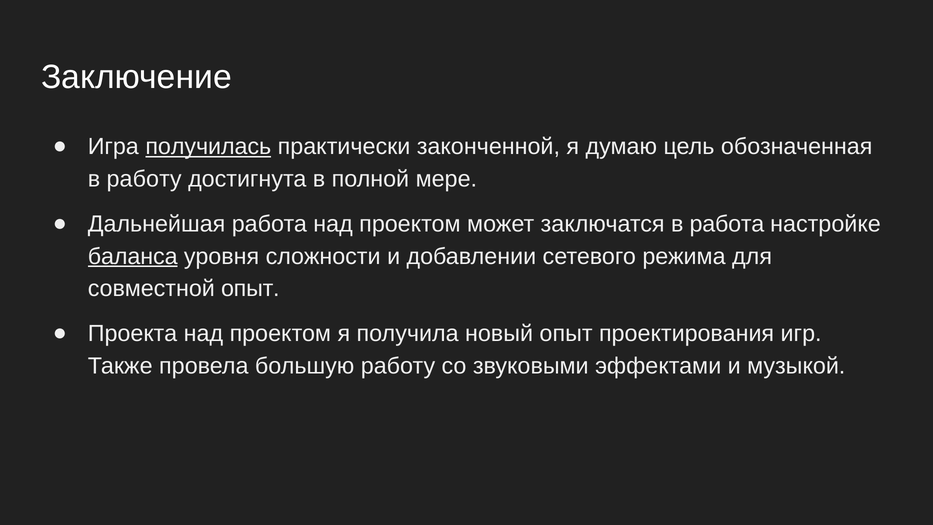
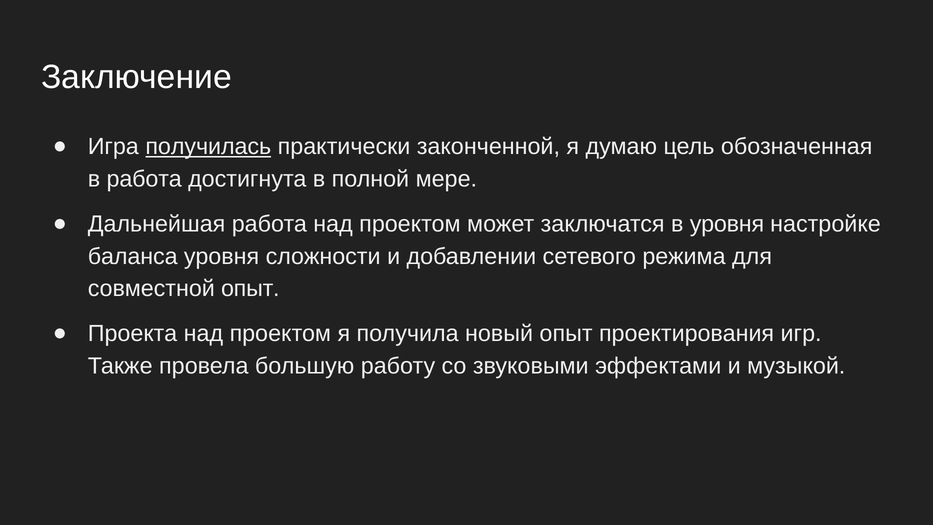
в работу: работу -> работа
в работа: работа -> уровня
баланса underline: present -> none
